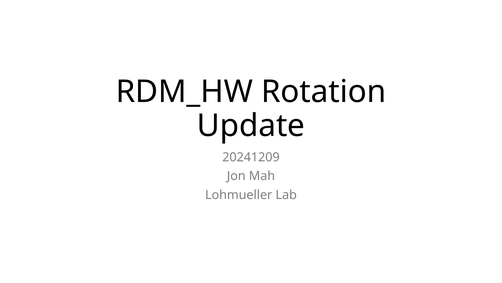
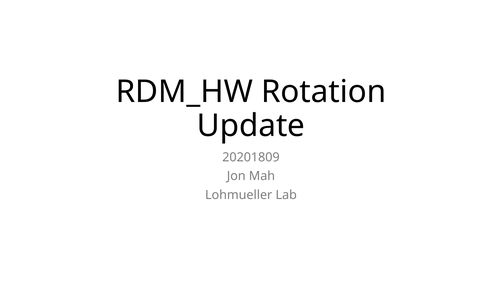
20241209: 20241209 -> 20201809
